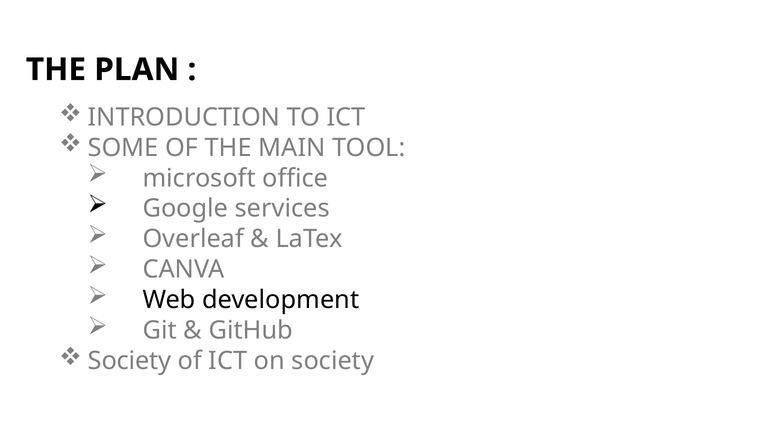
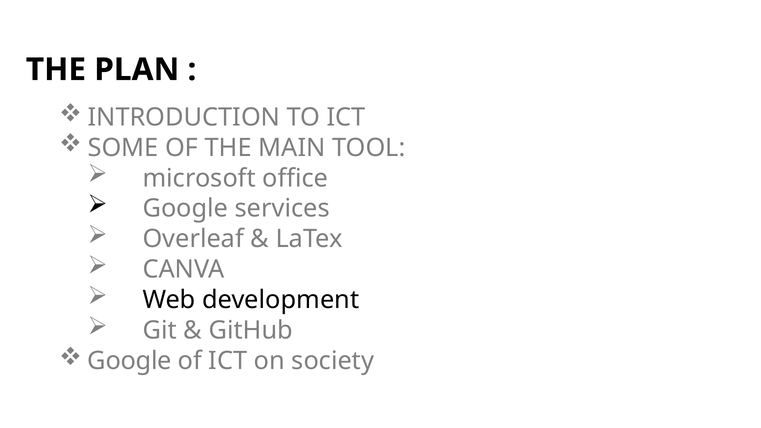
Society at (130, 361): Society -> Google
